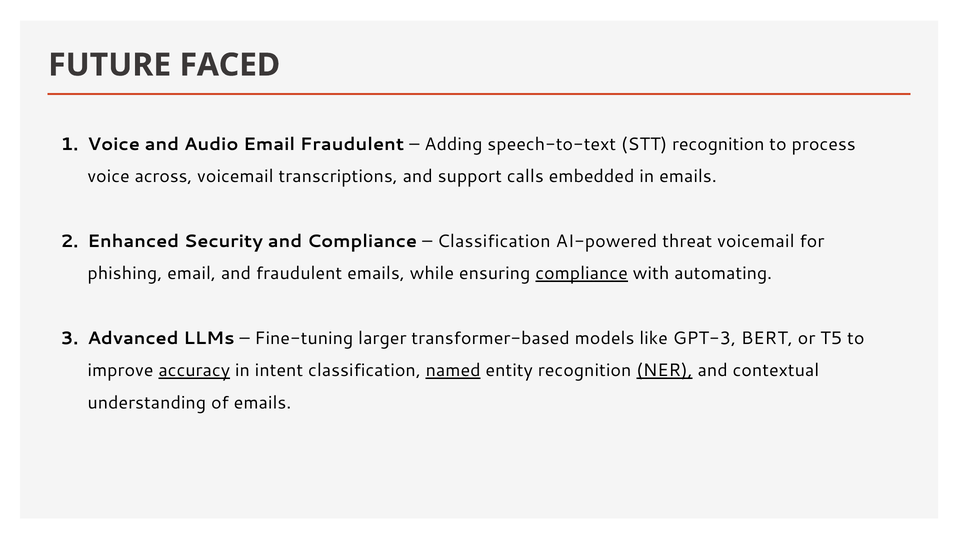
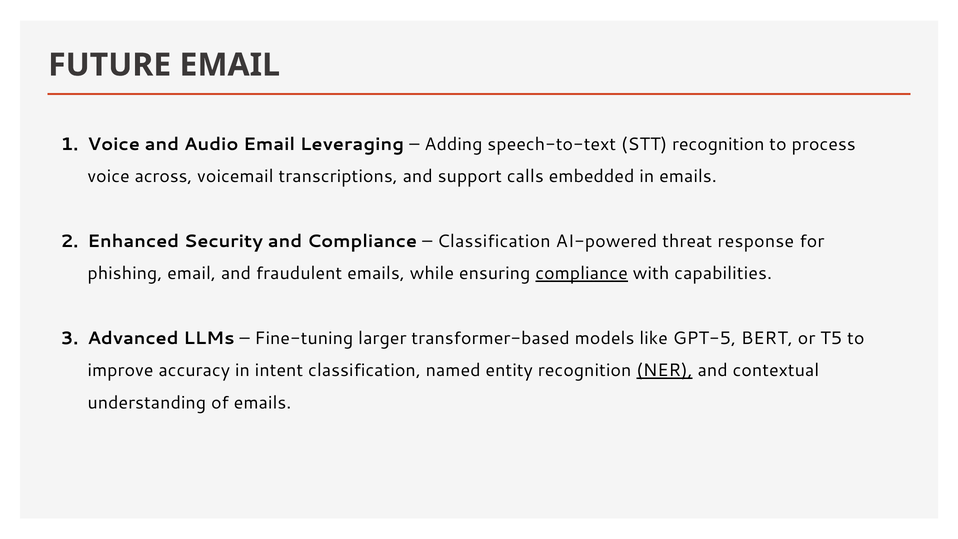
FUTURE FACED: FACED -> EMAIL
Email Fraudulent: Fraudulent -> Leveraging
threat voicemail: voicemail -> response
automating: automating -> capabilities
GPT-3: GPT-3 -> GPT-5
accuracy underline: present -> none
named underline: present -> none
